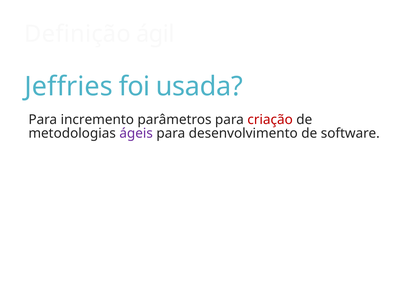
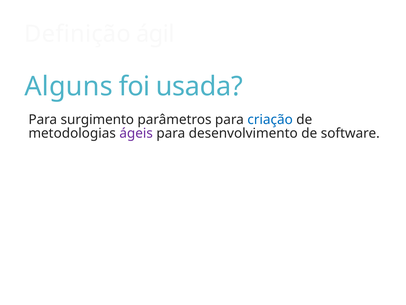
Jeffries: Jeffries -> Alguns
incremento: incremento -> surgimento
criação colour: red -> blue
